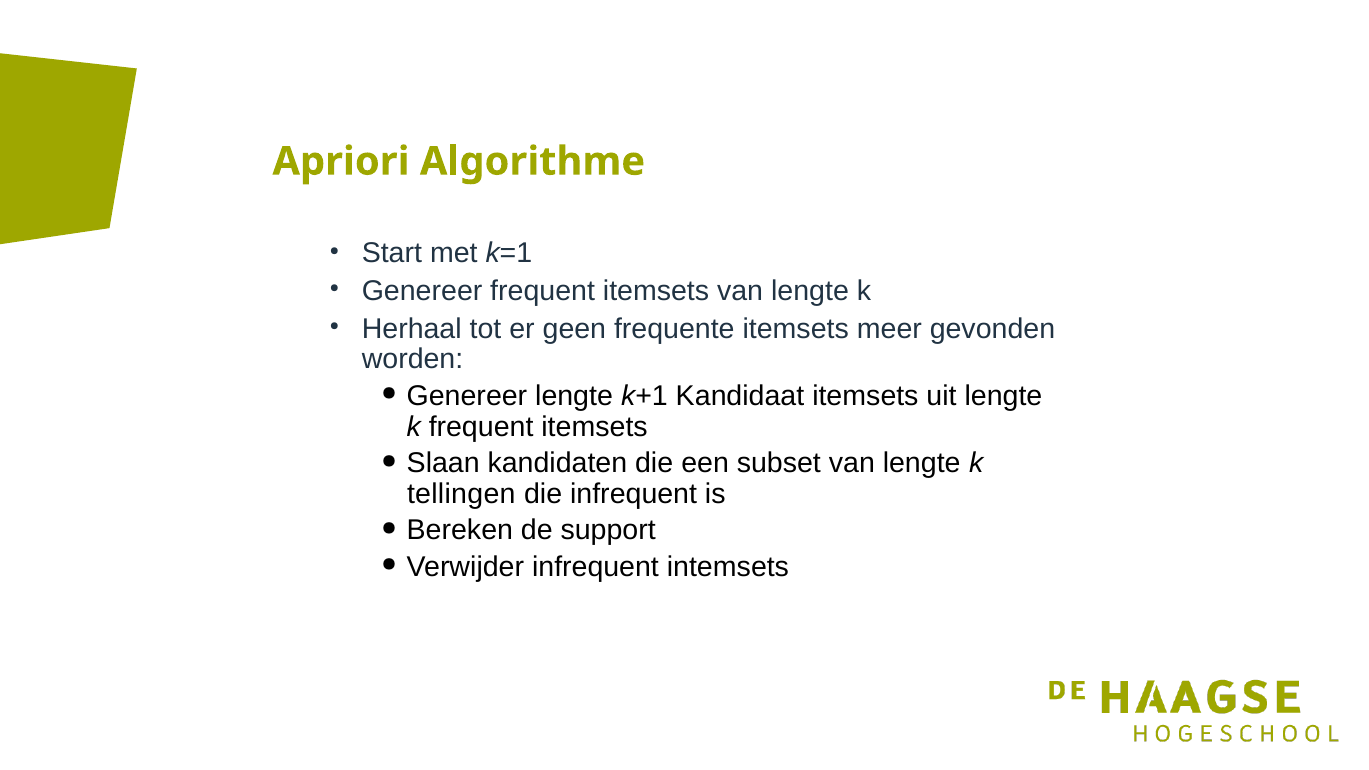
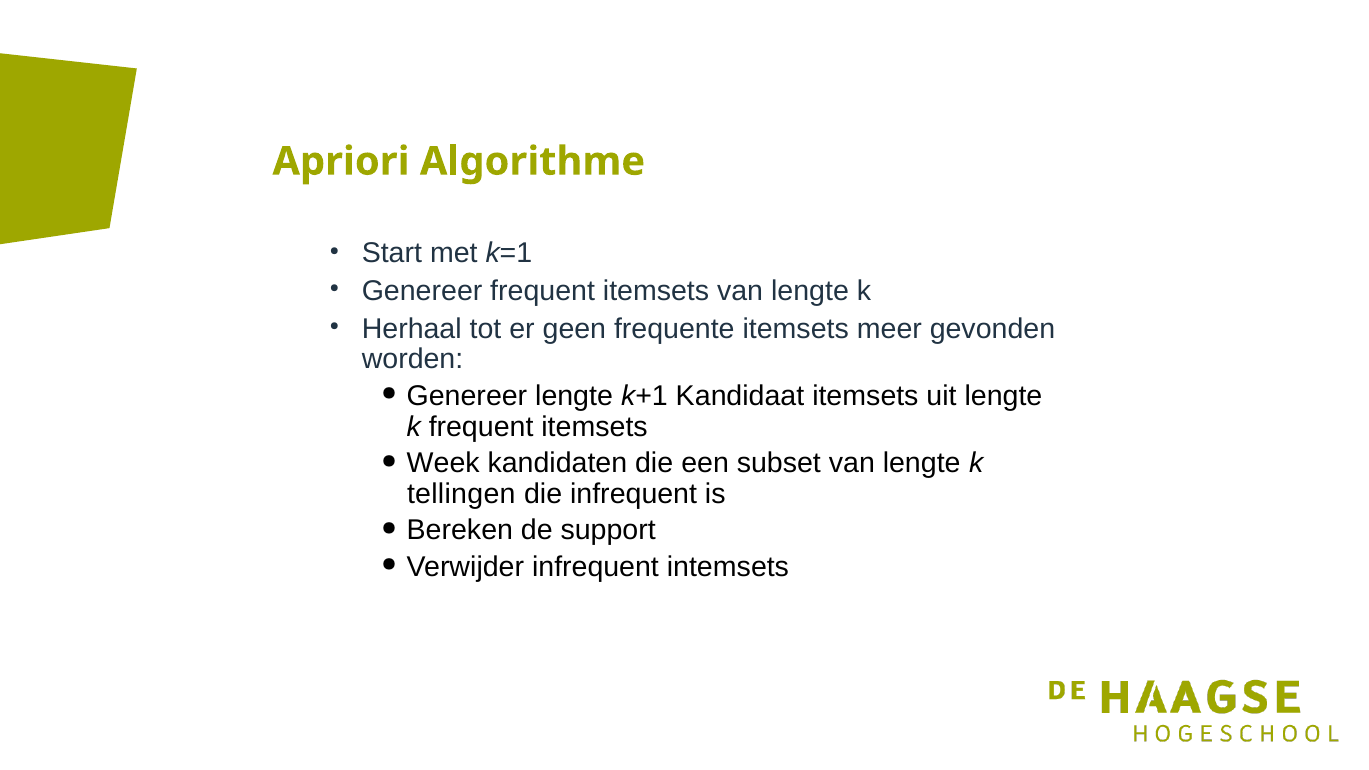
Slaan: Slaan -> Week
